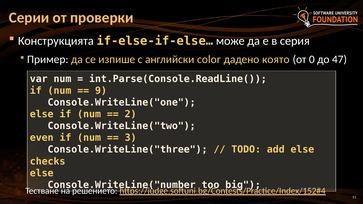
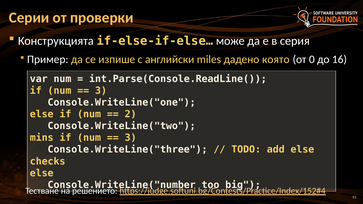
color: color -> miles
47: 47 -> 16
9 at (101, 91): 9 -> 3
even: even -> mins
